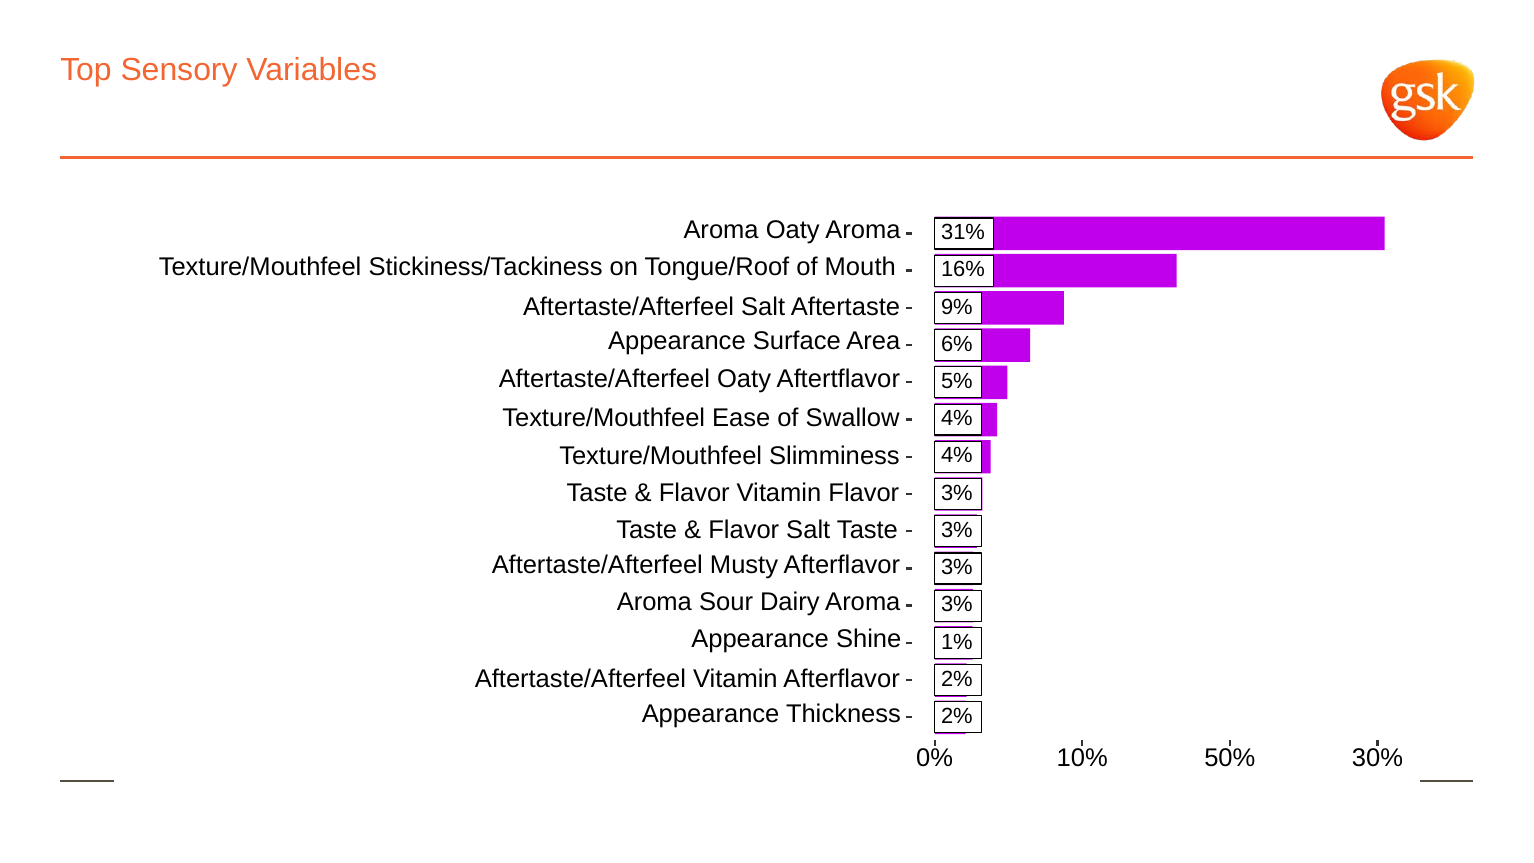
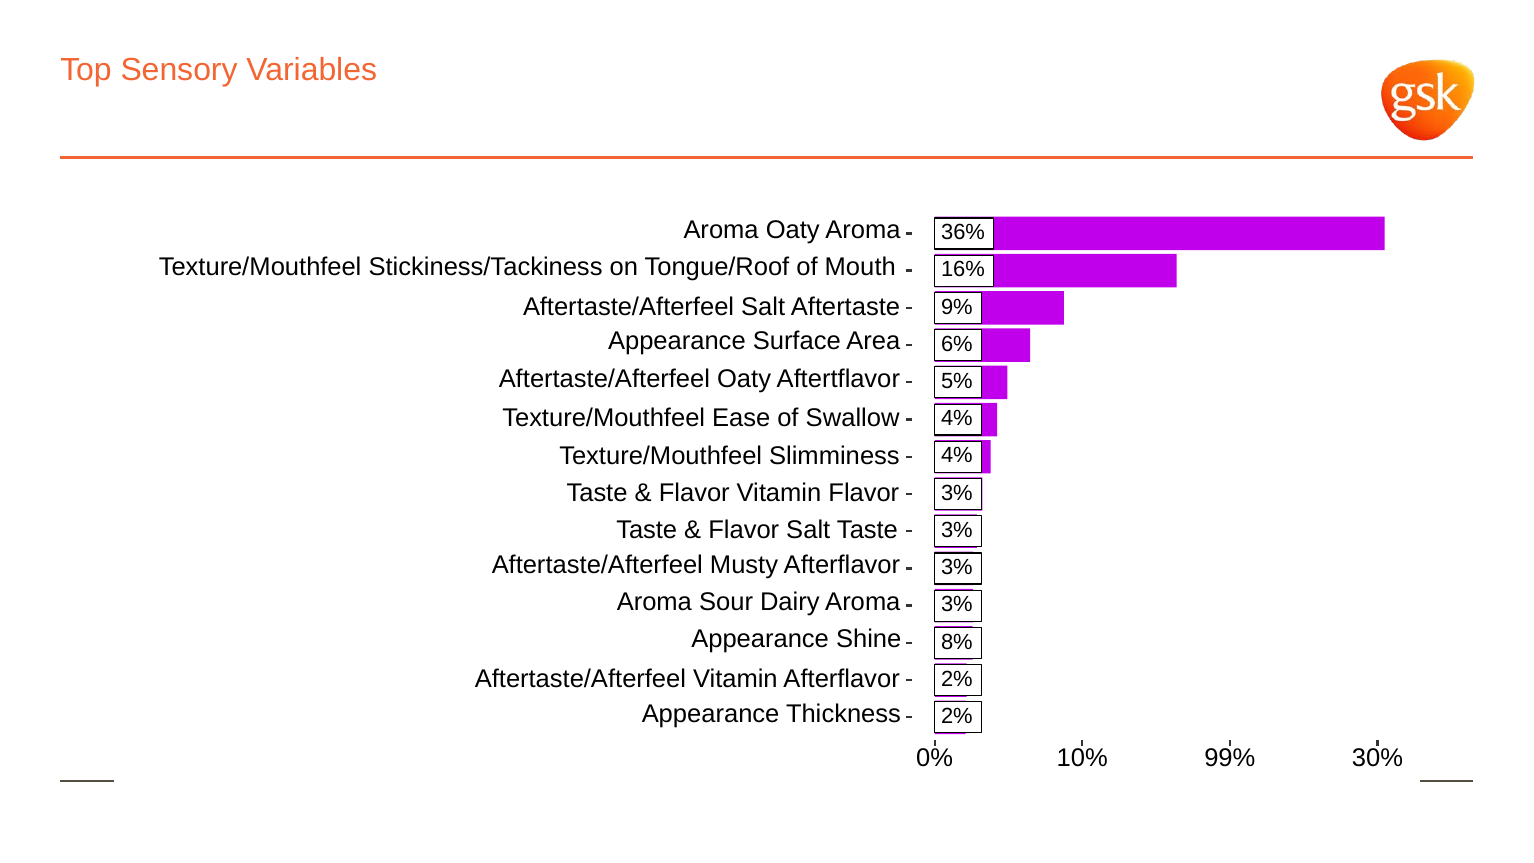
31%: 31% -> 36%
1%: 1% -> 8%
50%: 50% -> 99%
